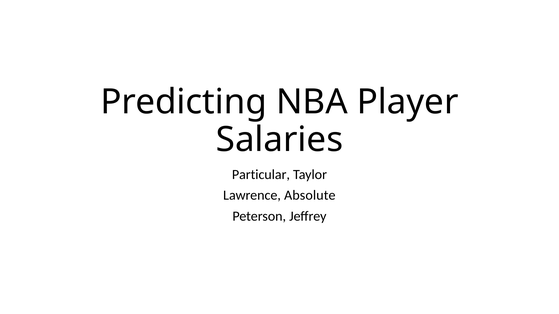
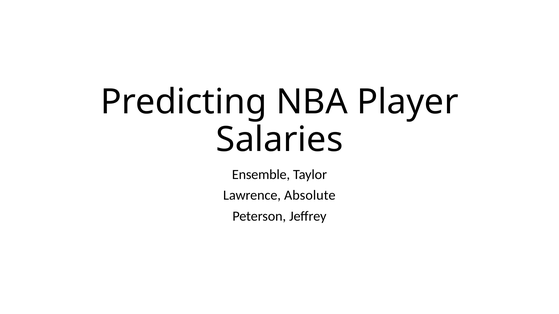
Particular: Particular -> Ensemble
